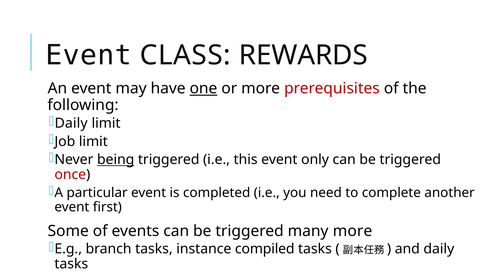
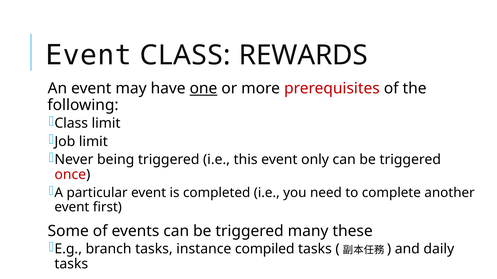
Daily at (71, 123): Daily -> Class
being underline: present -> none
many more: more -> these
